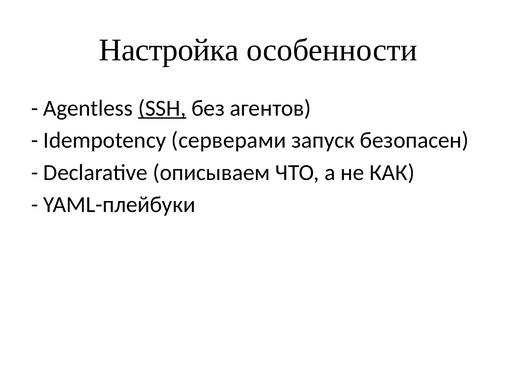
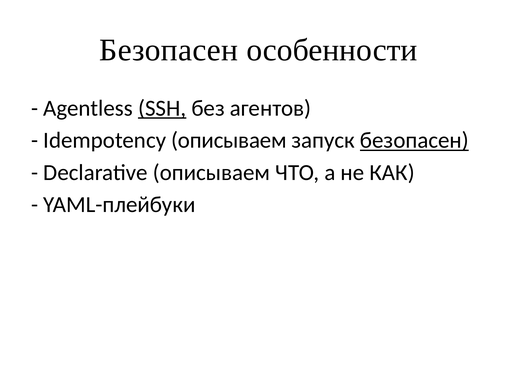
Настройка at (169, 50): Настройка -> Безопасен
Idempotency серверами: серверами -> описываем
безопасен at (414, 141) underline: none -> present
